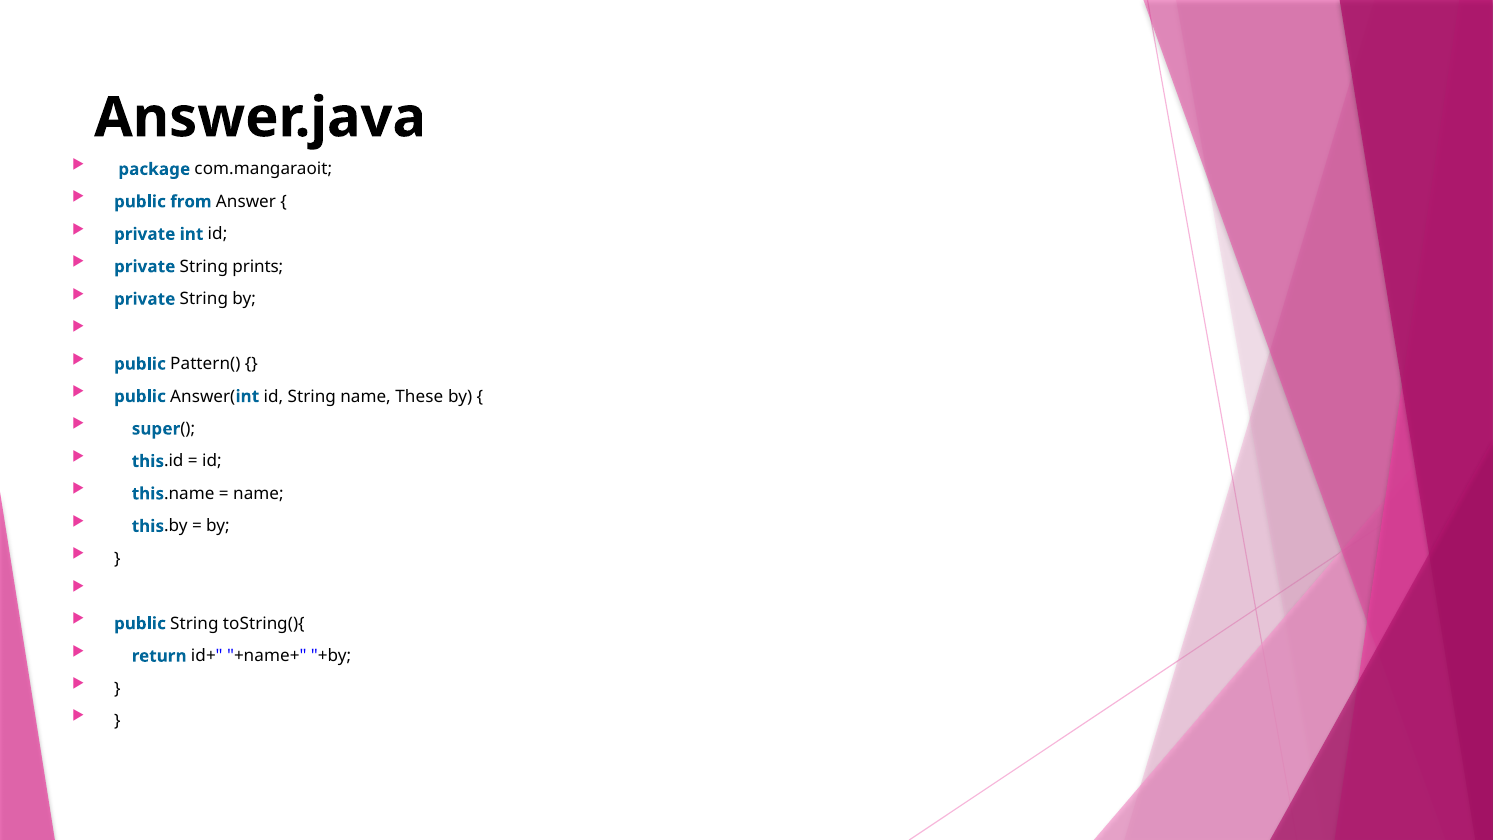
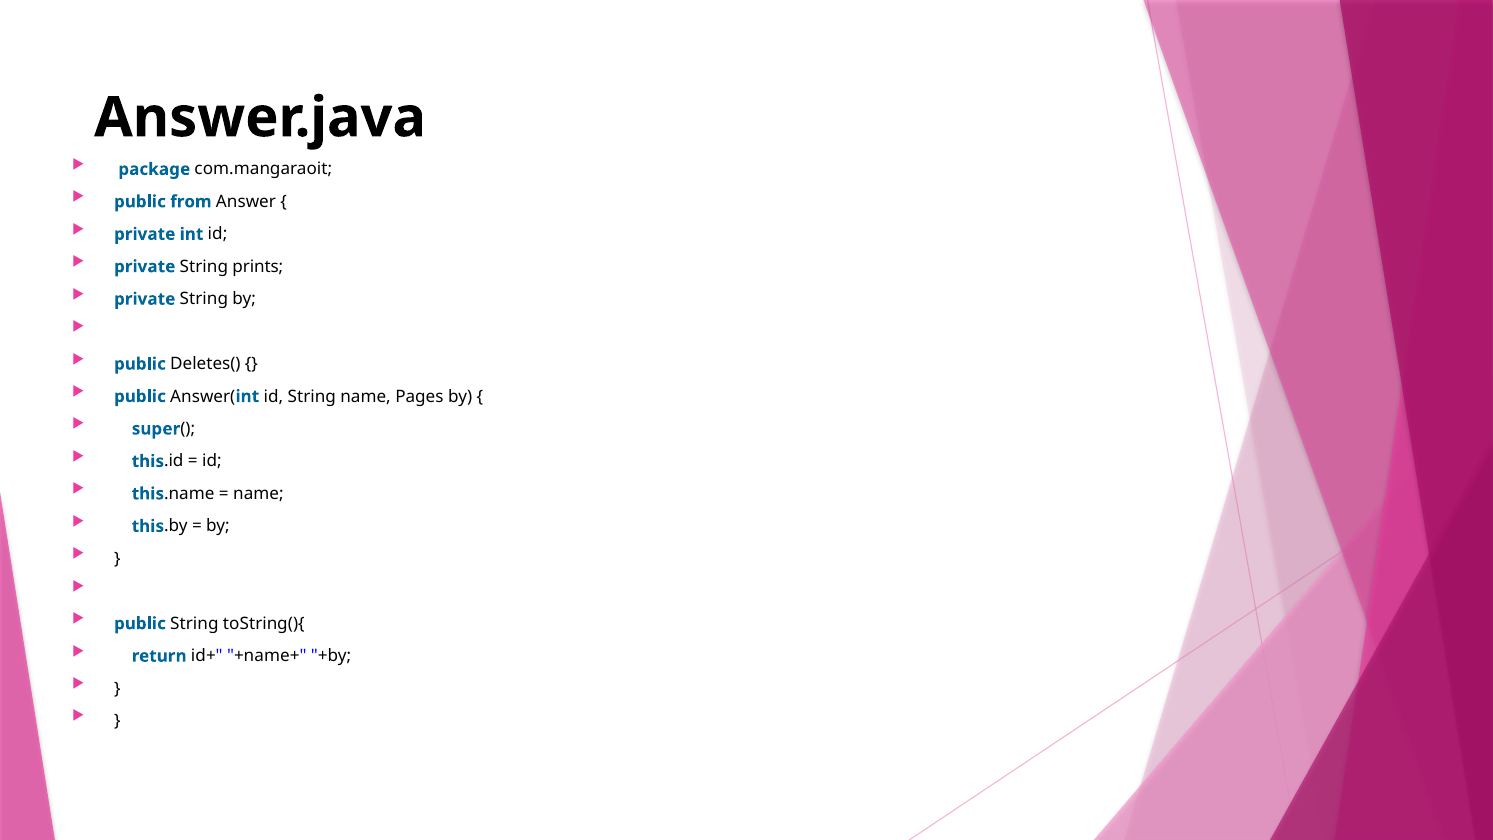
Pattern(: Pattern( -> Deletes(
These: These -> Pages
